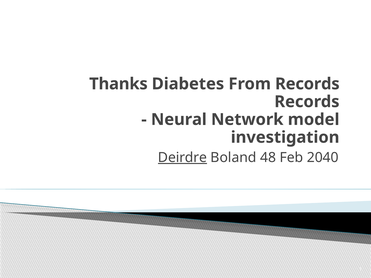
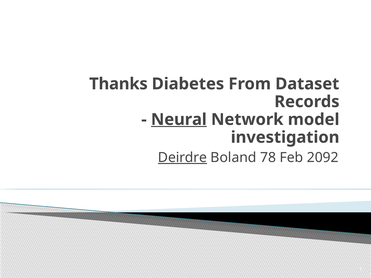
From Records: Records -> Dataset
Neural underline: none -> present
48: 48 -> 78
2040: 2040 -> 2092
